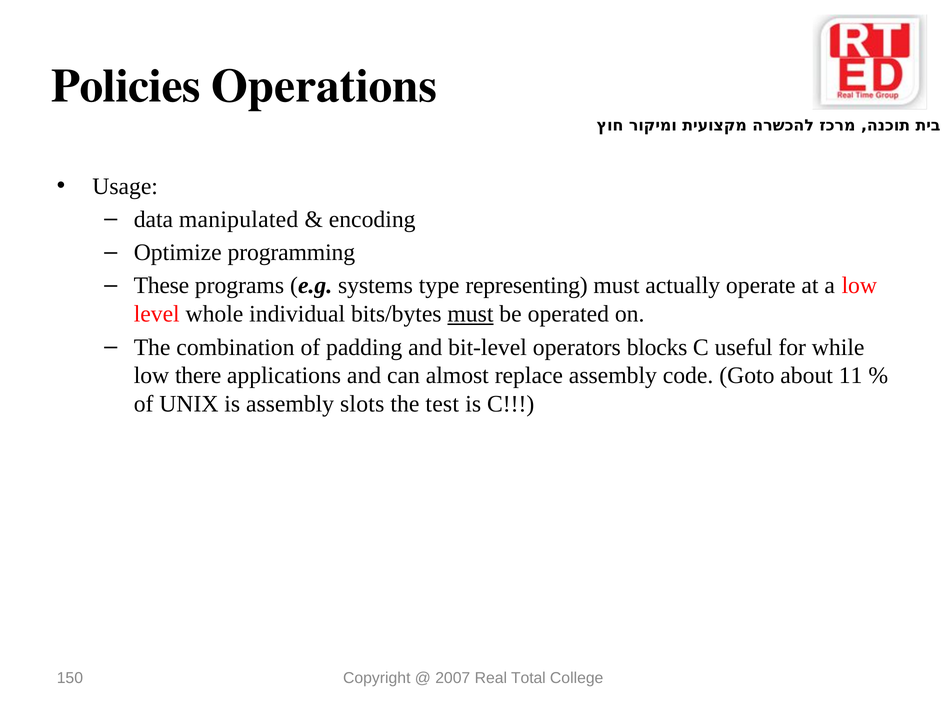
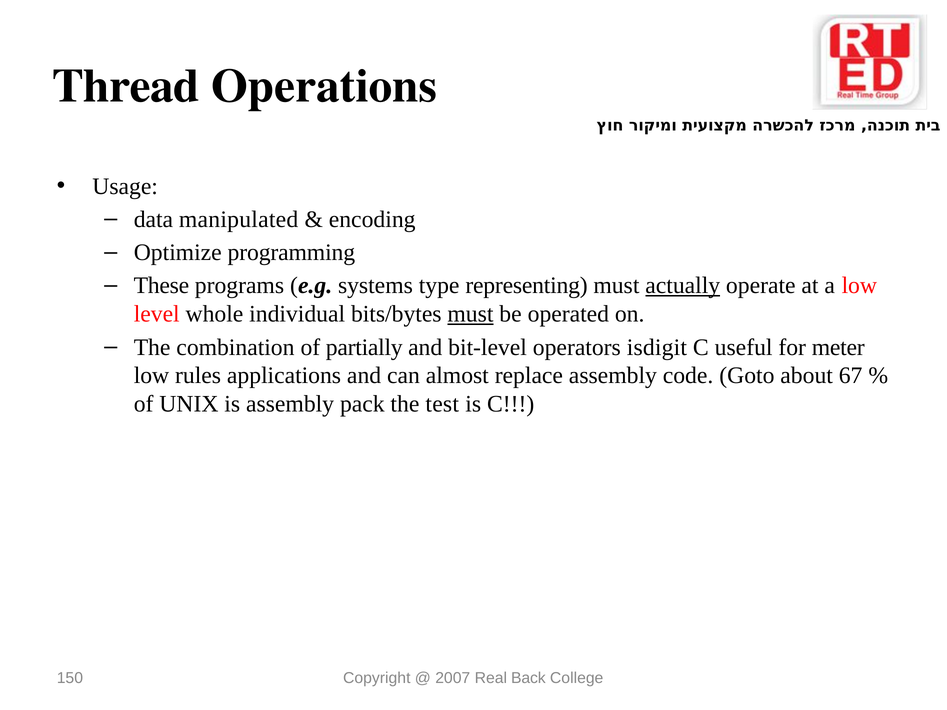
Policies: Policies -> Thread
actually underline: none -> present
padding: padding -> partially
blocks: blocks -> isdigit
while: while -> meter
there: there -> rules
11: 11 -> 67
slots: slots -> pack
Total: Total -> Back
